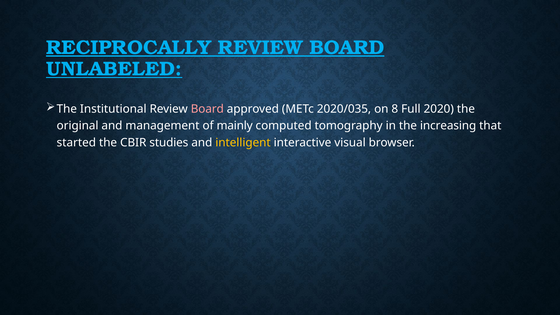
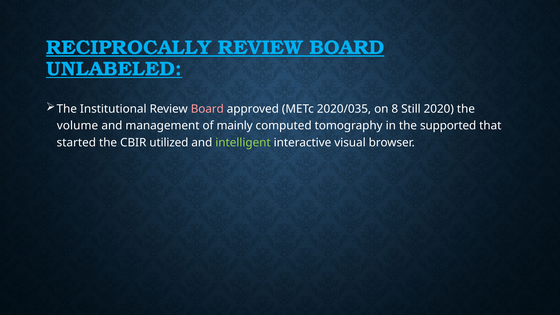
Full: Full -> Still
original: original -> volume
increasing: increasing -> supported
studies: studies -> utilized
intelligent colour: yellow -> light green
